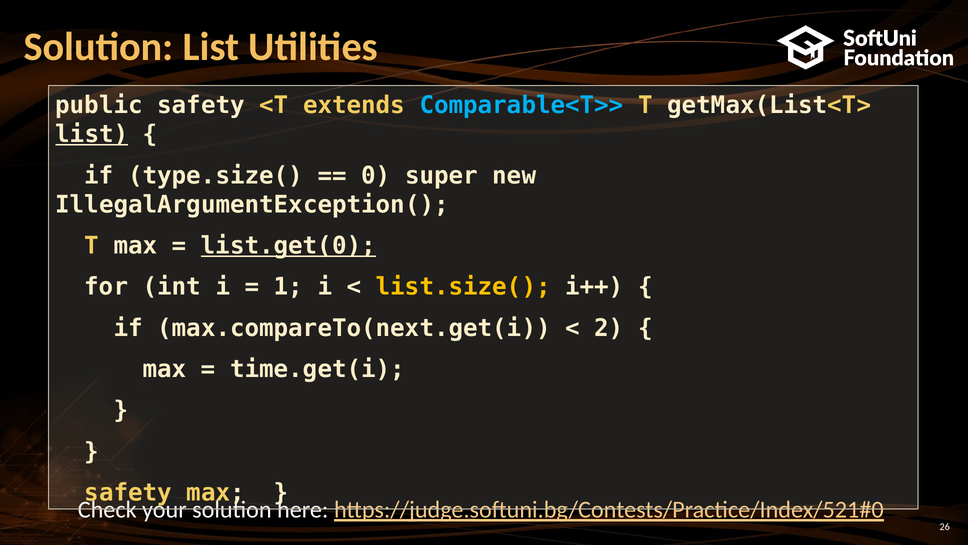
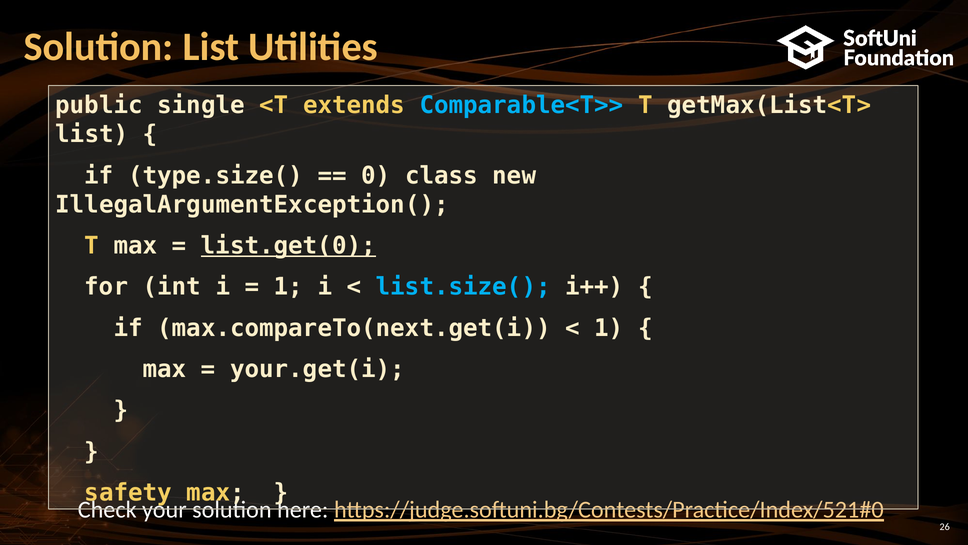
public safety: safety -> single
list at (92, 134) underline: present -> none
super: super -> class
list.size( colour: yellow -> light blue
2 at (609, 328): 2 -> 1
time.get(i: time.get(i -> your.get(i
